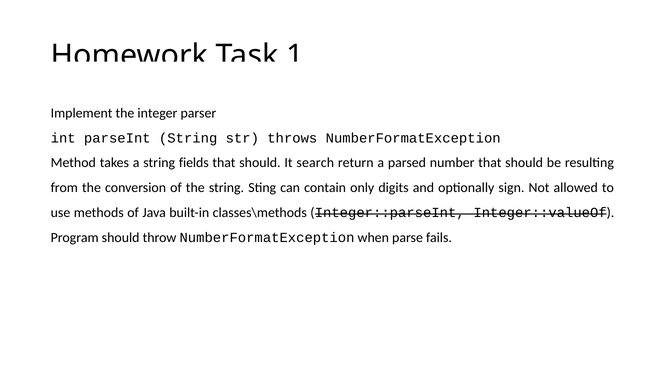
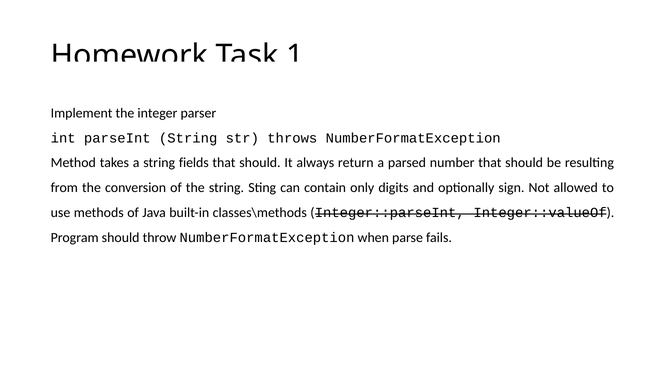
search: search -> always
